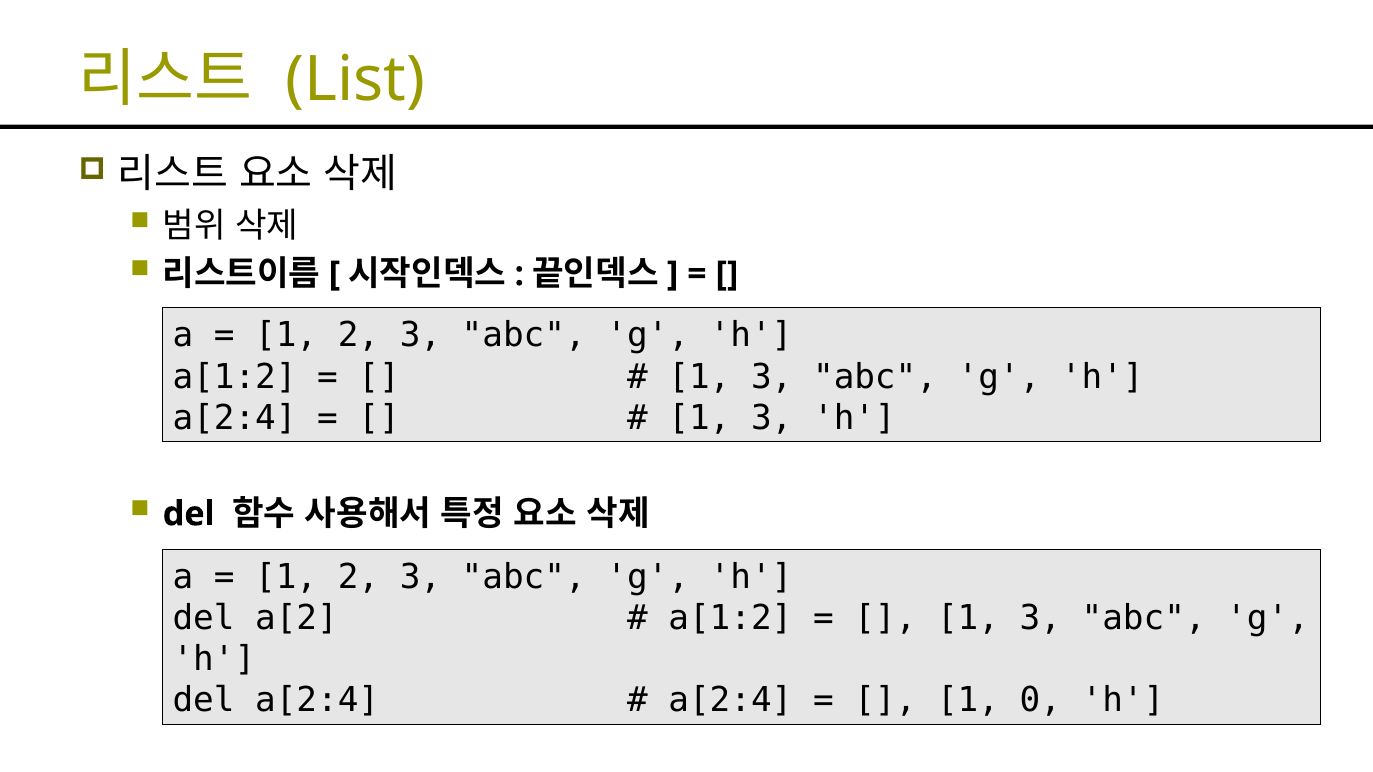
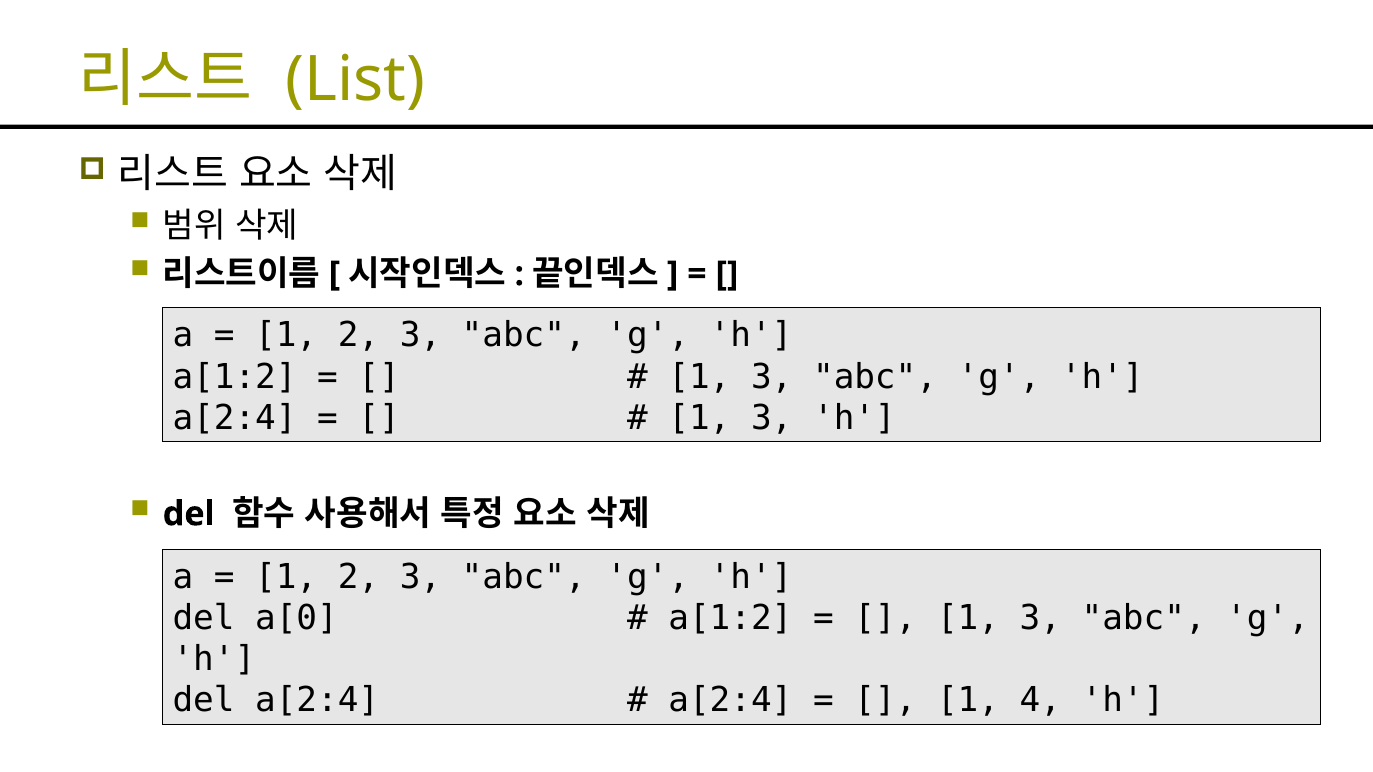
a[2: a[2 -> a[0
0: 0 -> 4
